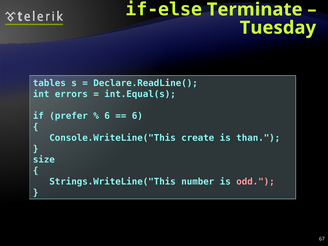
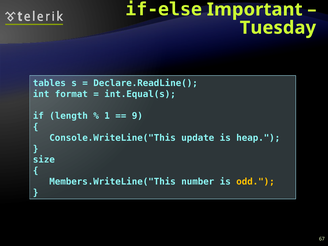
Terminate: Terminate -> Important
errors: errors -> format
prefer: prefer -> length
6 at (107, 116): 6 -> 1
6 at (137, 116): 6 -> 9
create: create -> update
than: than -> heap
Strings.WriteLine("This: Strings.WriteLine("This -> Members.WriteLine("This
odd at (255, 182) colour: pink -> yellow
